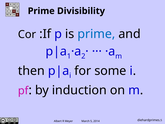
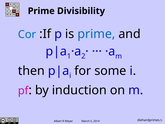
Cor colour: black -> blue
